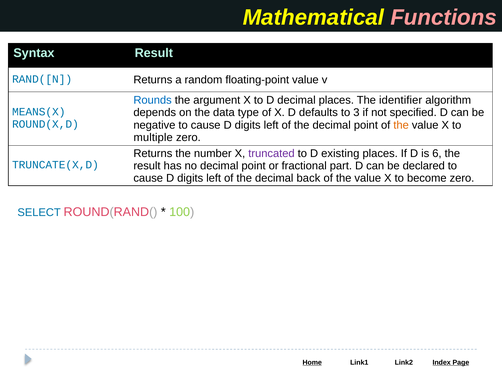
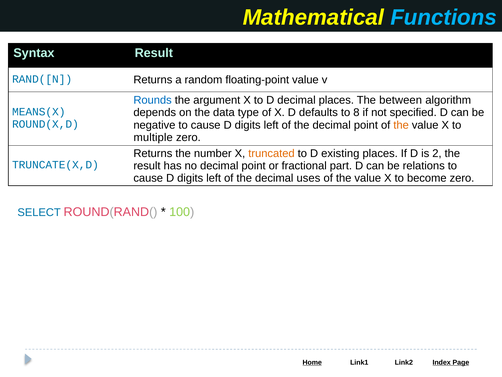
Functions colour: pink -> light blue
identifier: identifier -> between
3: 3 -> 8
truncated colour: purple -> orange
6: 6 -> 2
declared: declared -> relations
back: back -> uses
